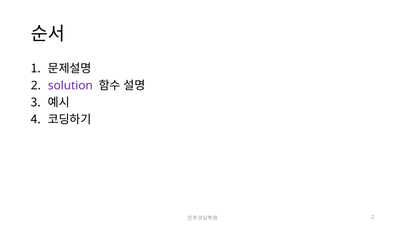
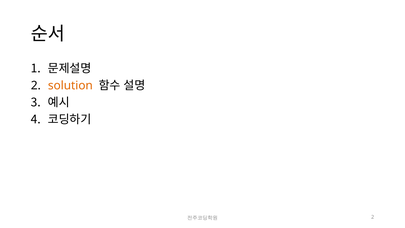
solution colour: purple -> orange
